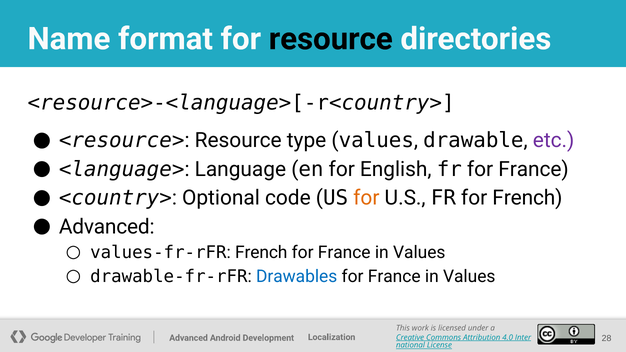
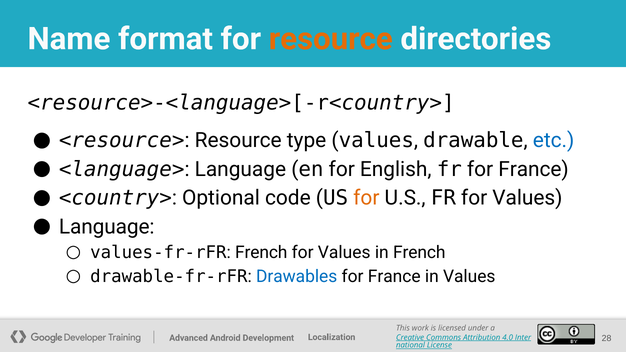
resource at (331, 39) colour: black -> orange
etc colour: purple -> blue
FR for French: French -> Values
Advanced at (107, 227): Advanced -> Language
France at (344, 253): France -> Values
Values at (419, 253): Values -> French
